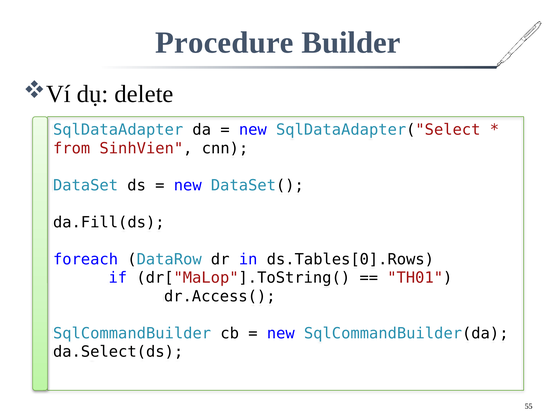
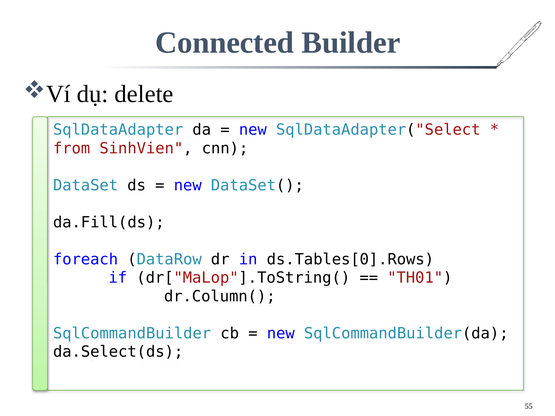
Procedure: Procedure -> Connected
dr.Access(: dr.Access( -> dr.Column(
